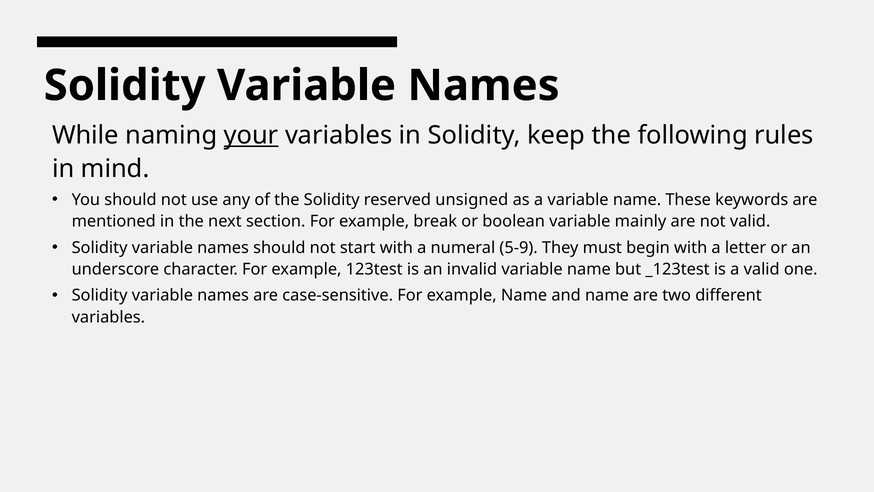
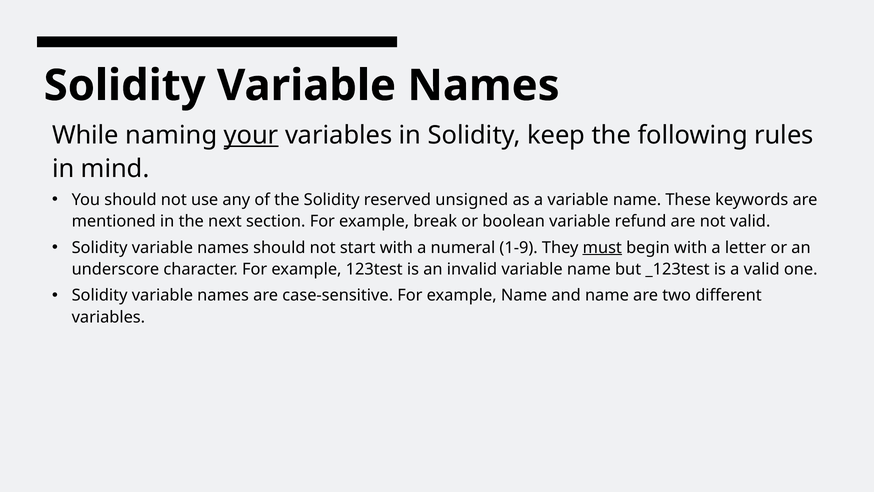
mainly: mainly -> refund
5-9: 5-9 -> 1-9
must underline: none -> present
